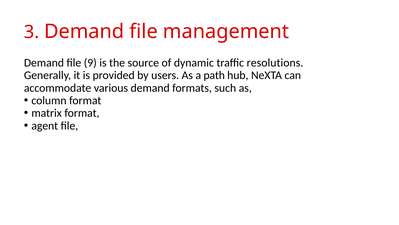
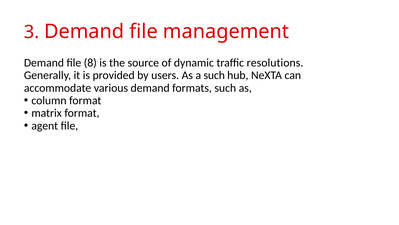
9: 9 -> 8
a path: path -> such
